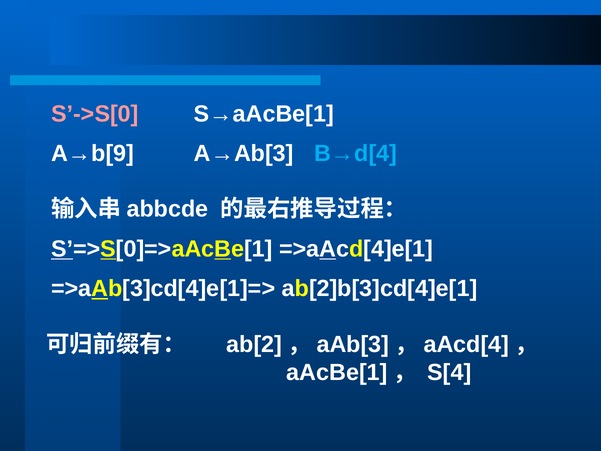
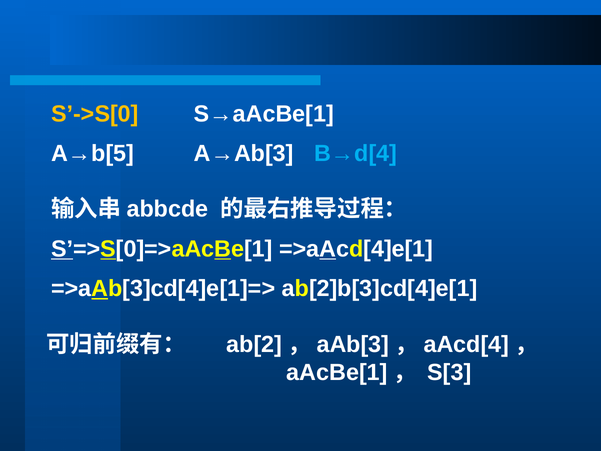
S’->S[0 colour: pink -> yellow
A→b[9: A→b[9 -> A→b[5
S[4: S[4 -> S[3
